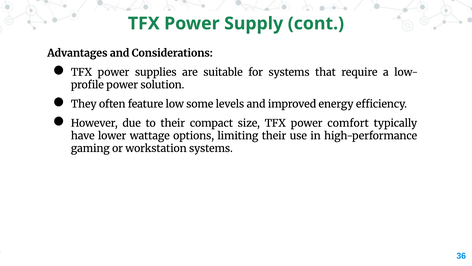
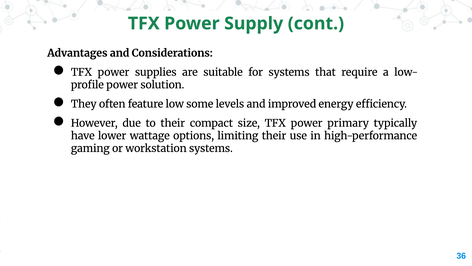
comfort: comfort -> primary
